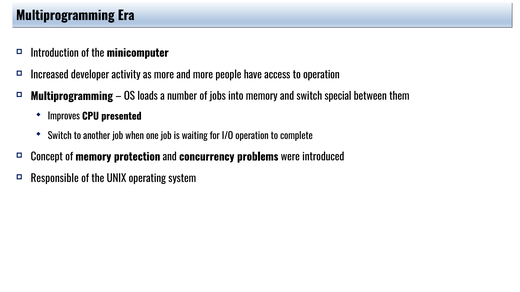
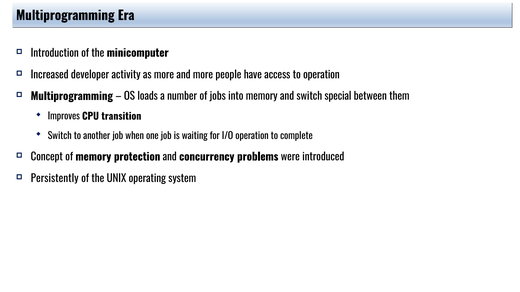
presented: presented -> transition
Responsible: Responsible -> Persistently
